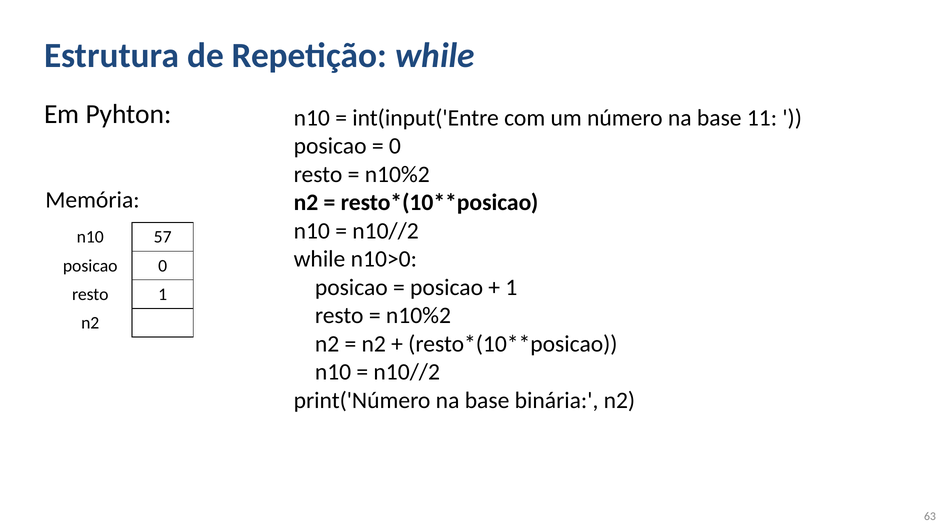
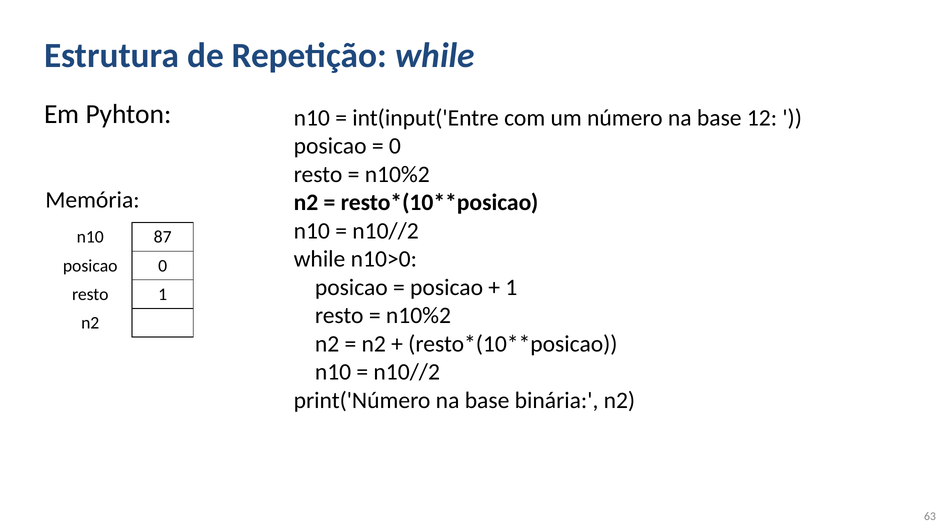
11: 11 -> 12
57: 57 -> 87
